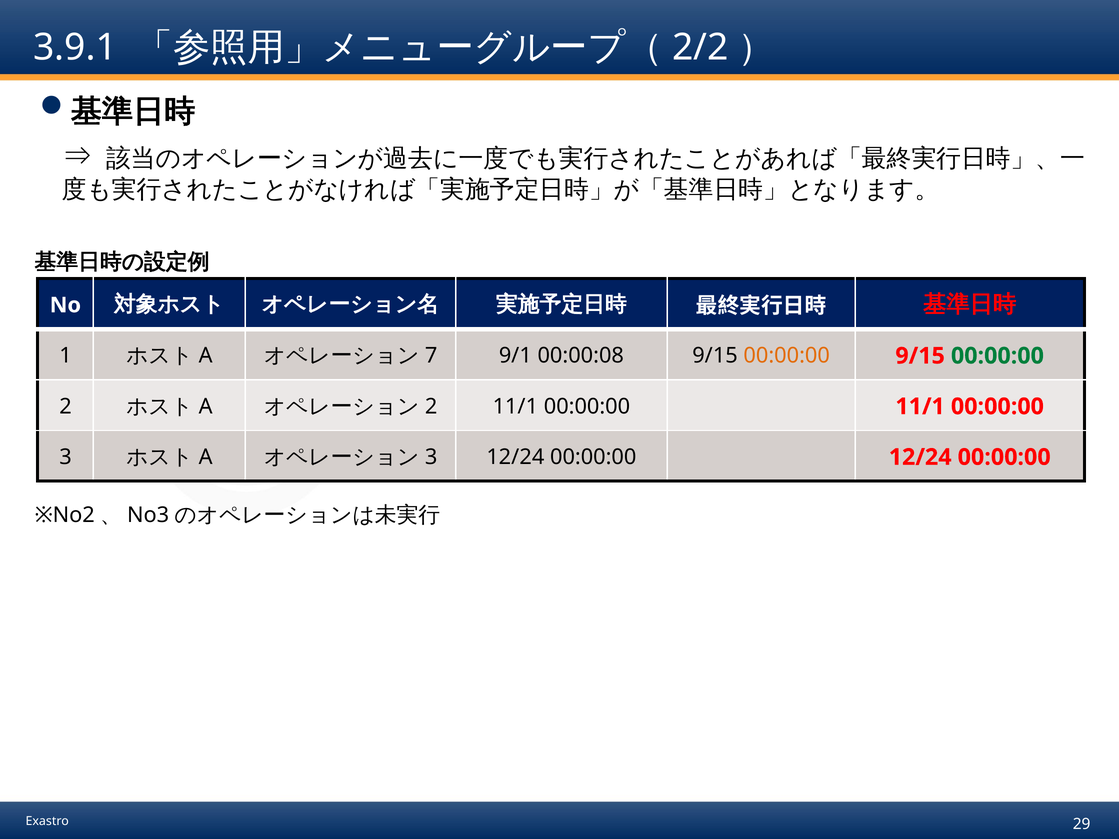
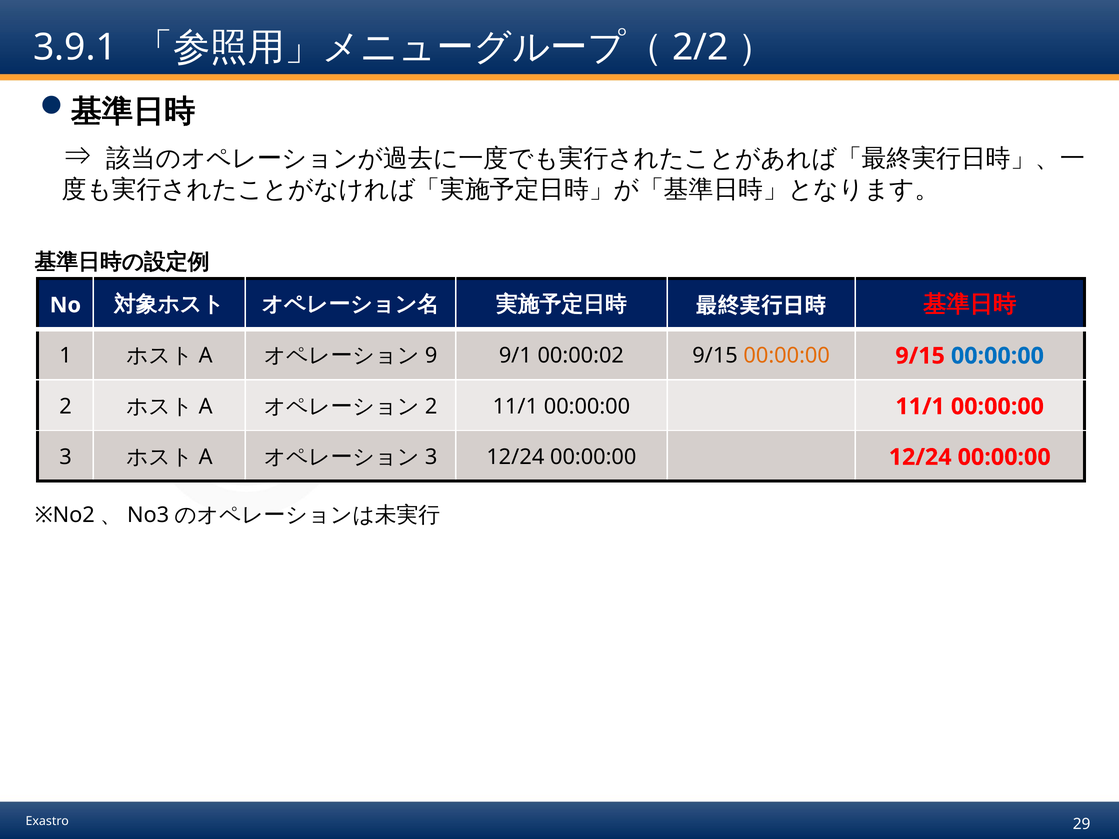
7: 7 -> 9
00:00:08: 00:00:08 -> 00:00:02
00:00:00 at (997, 356) colour: green -> blue
